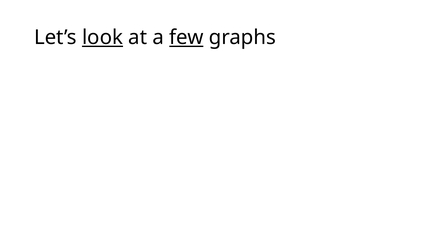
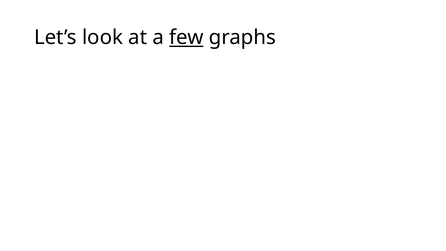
look underline: present -> none
